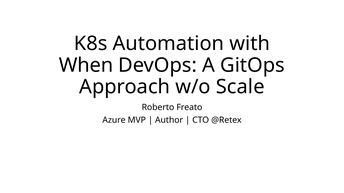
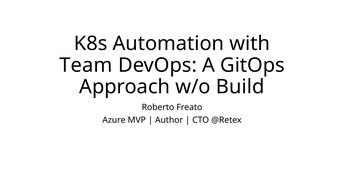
When: When -> Team
Scale: Scale -> Build
